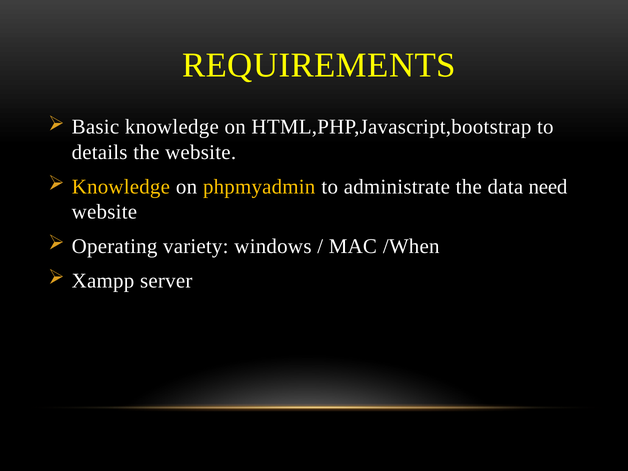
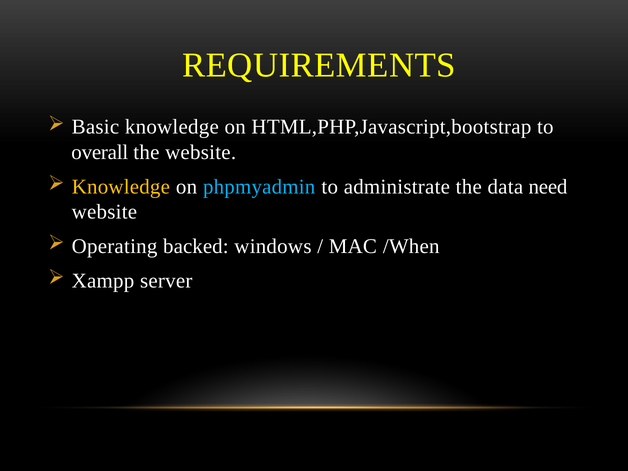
details: details -> overall
phpmyadmin colour: yellow -> light blue
variety: variety -> backed
